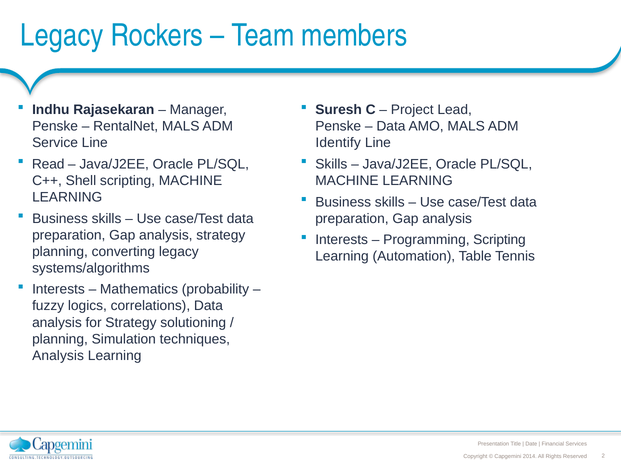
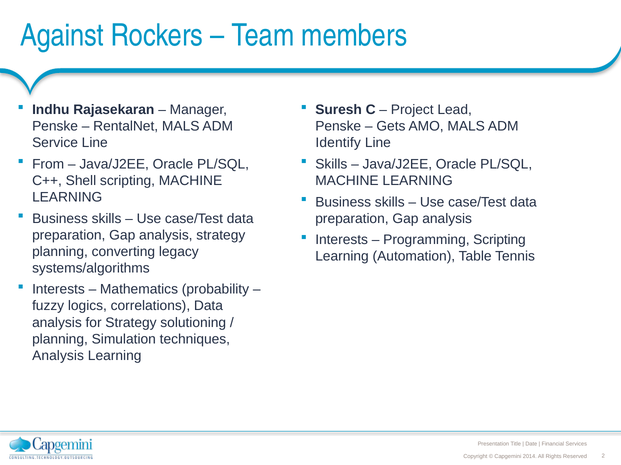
Legacy at (62, 35): Legacy -> Against
Data at (391, 127): Data -> Gets
Read: Read -> From
